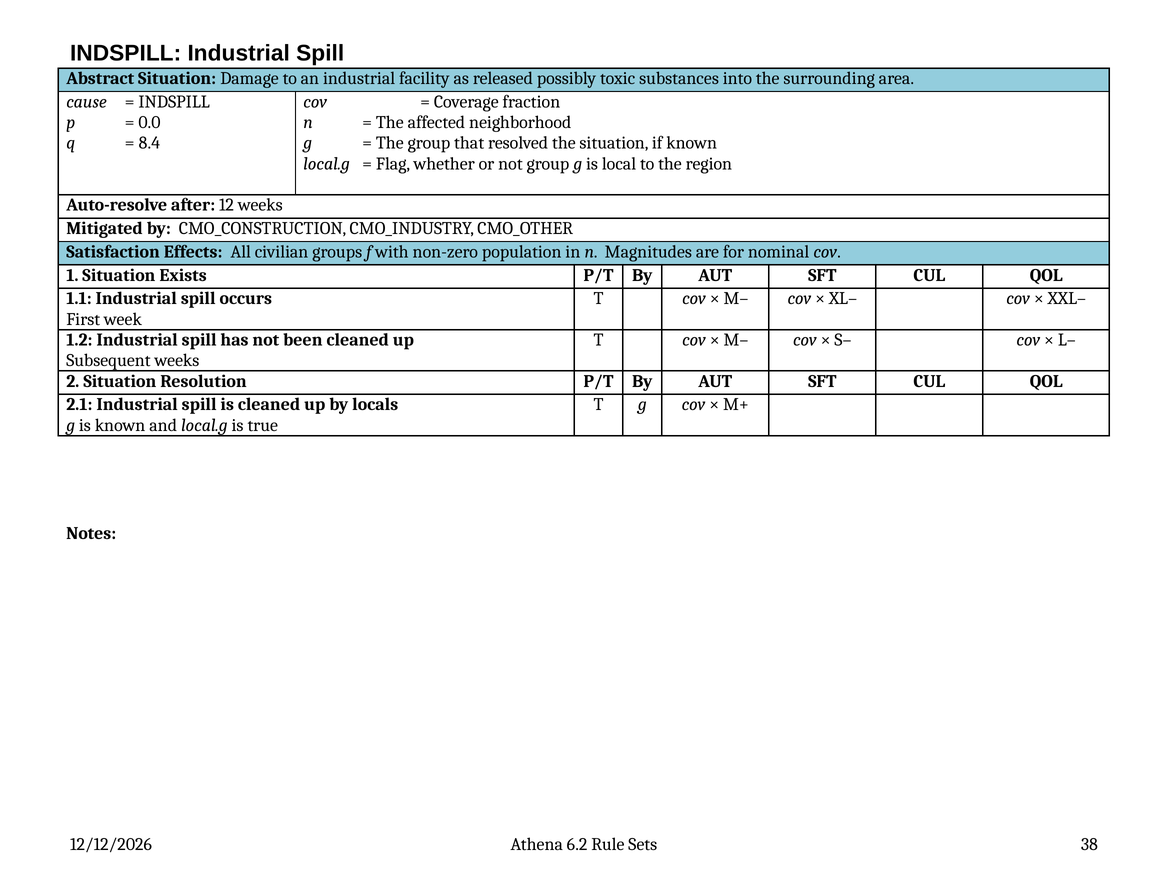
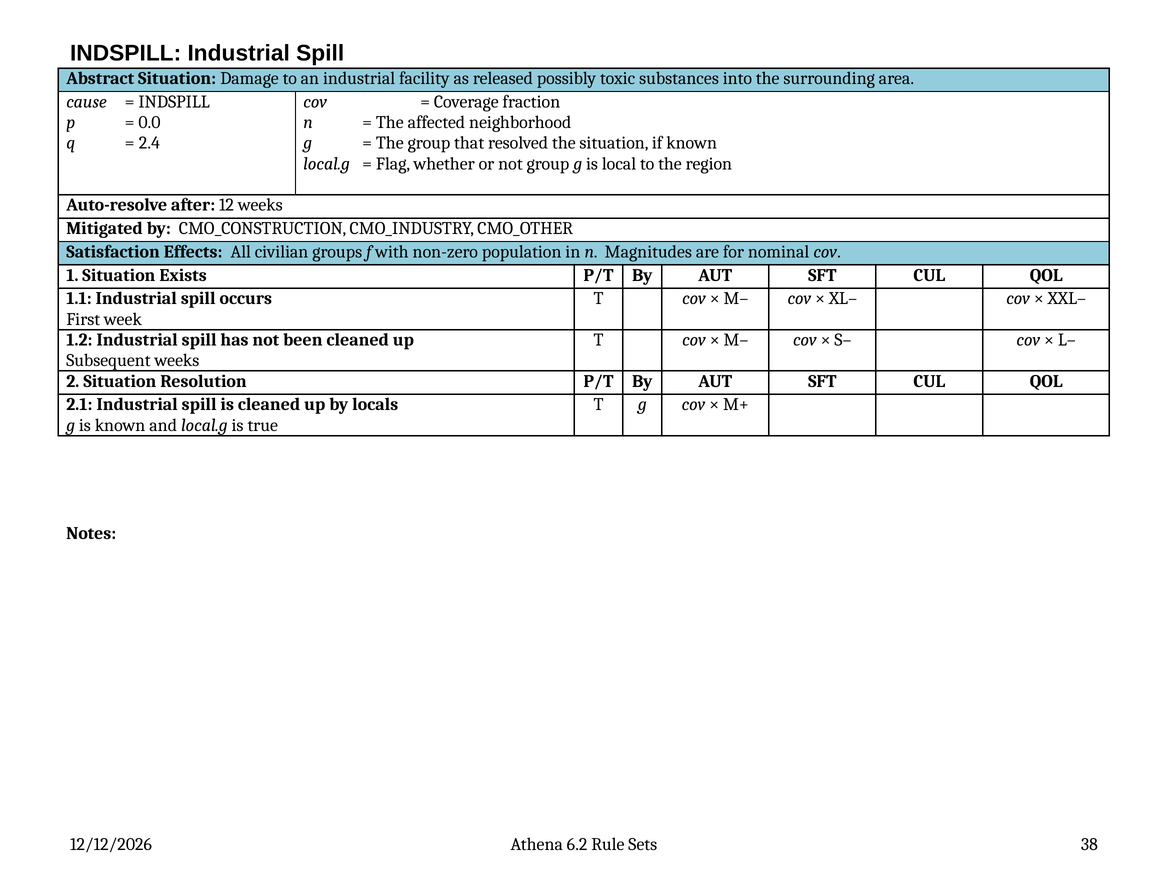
8.4: 8.4 -> 2.4
